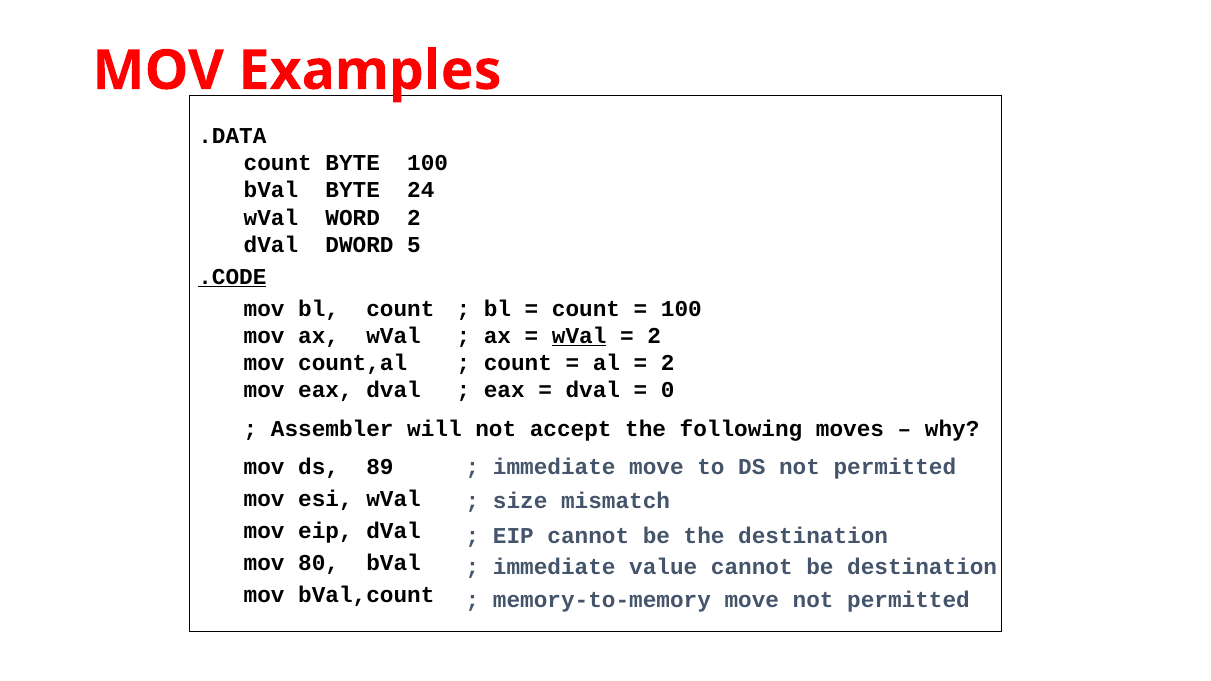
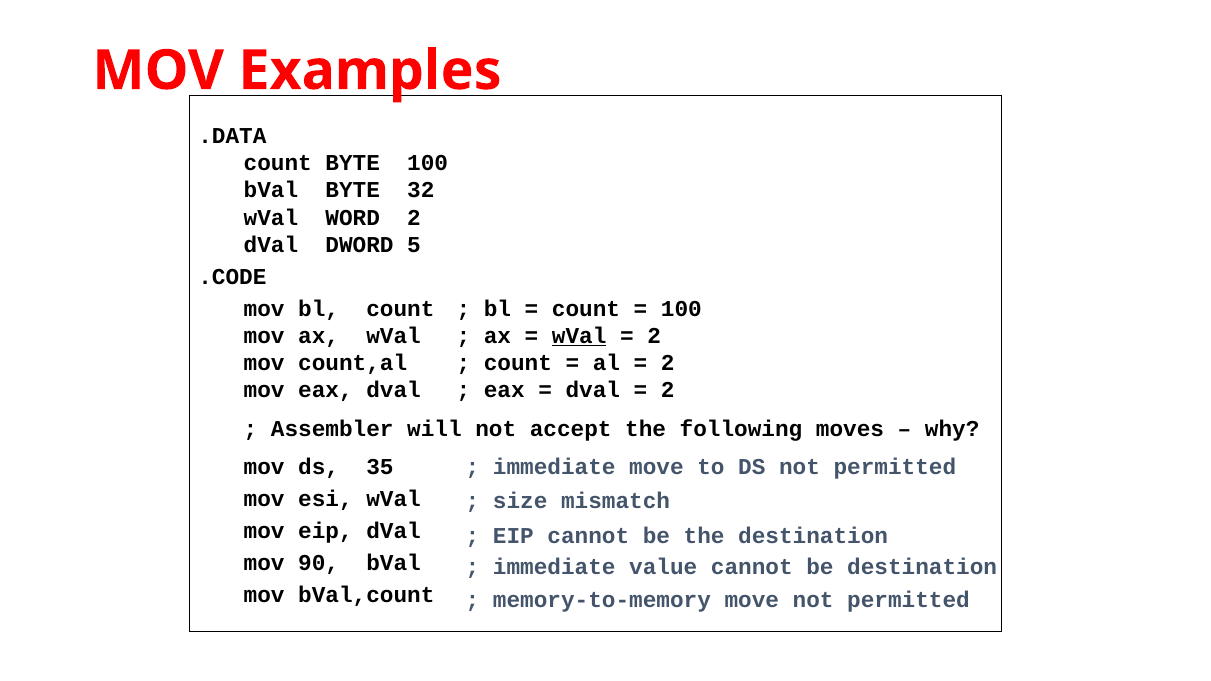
24: 24 -> 32
.CODE underline: present -> none
0 at (668, 390): 0 -> 2
89: 89 -> 35
80: 80 -> 90
